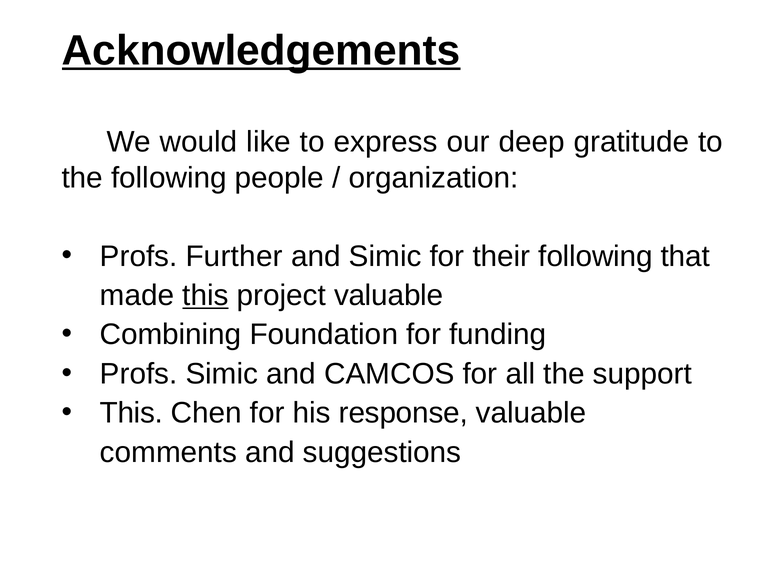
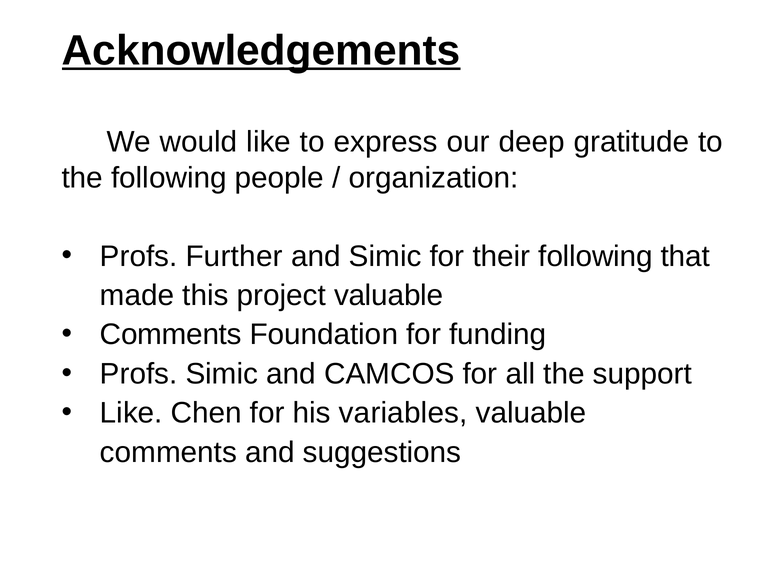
this at (205, 296) underline: present -> none
Combining at (171, 335): Combining -> Comments
This at (131, 414): This -> Like
response: response -> variables
